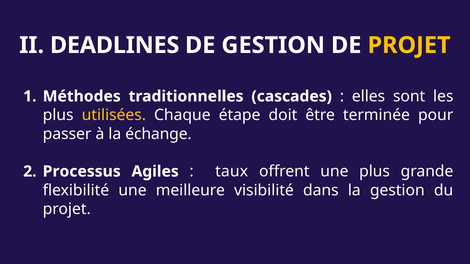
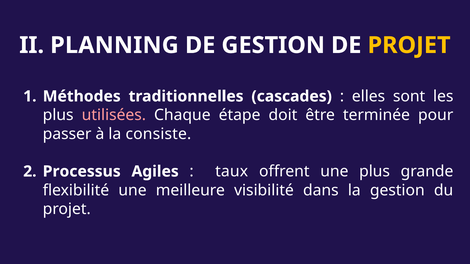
DEADLINES: DEADLINES -> PLANNING
utilisées colour: yellow -> pink
échange: échange -> consiste
